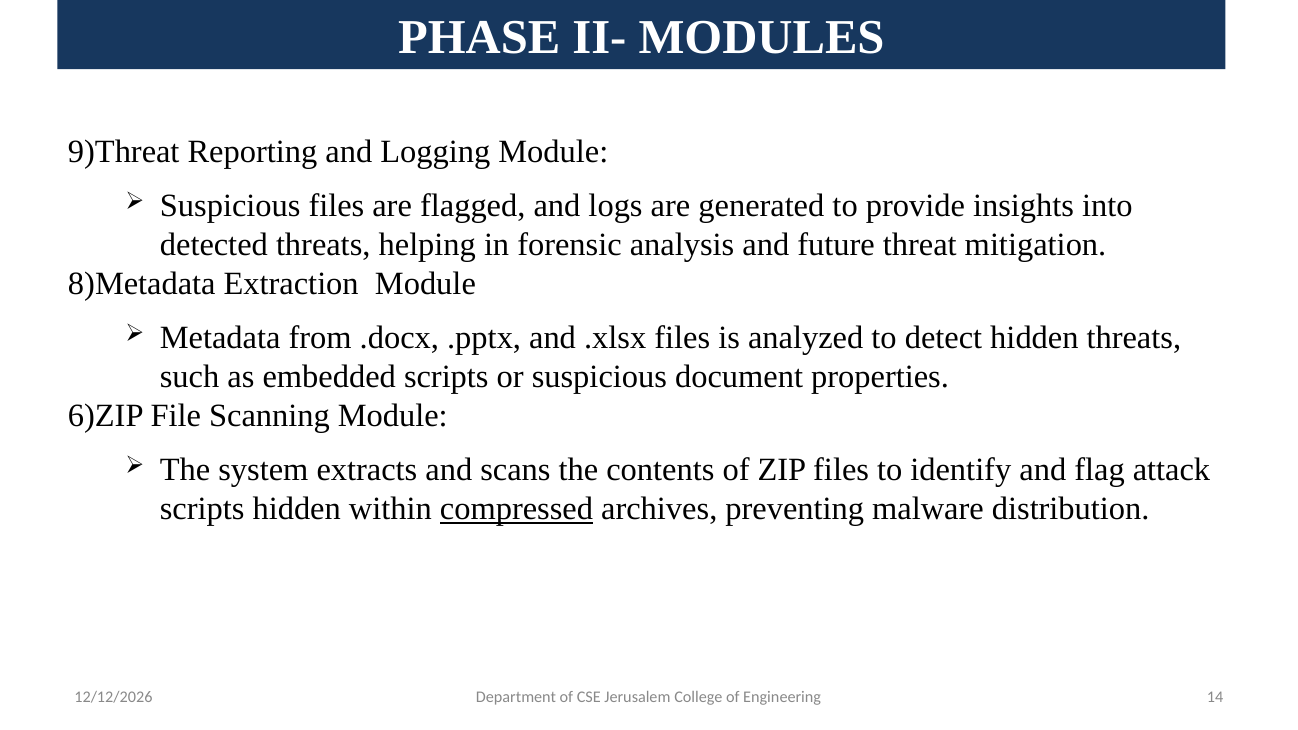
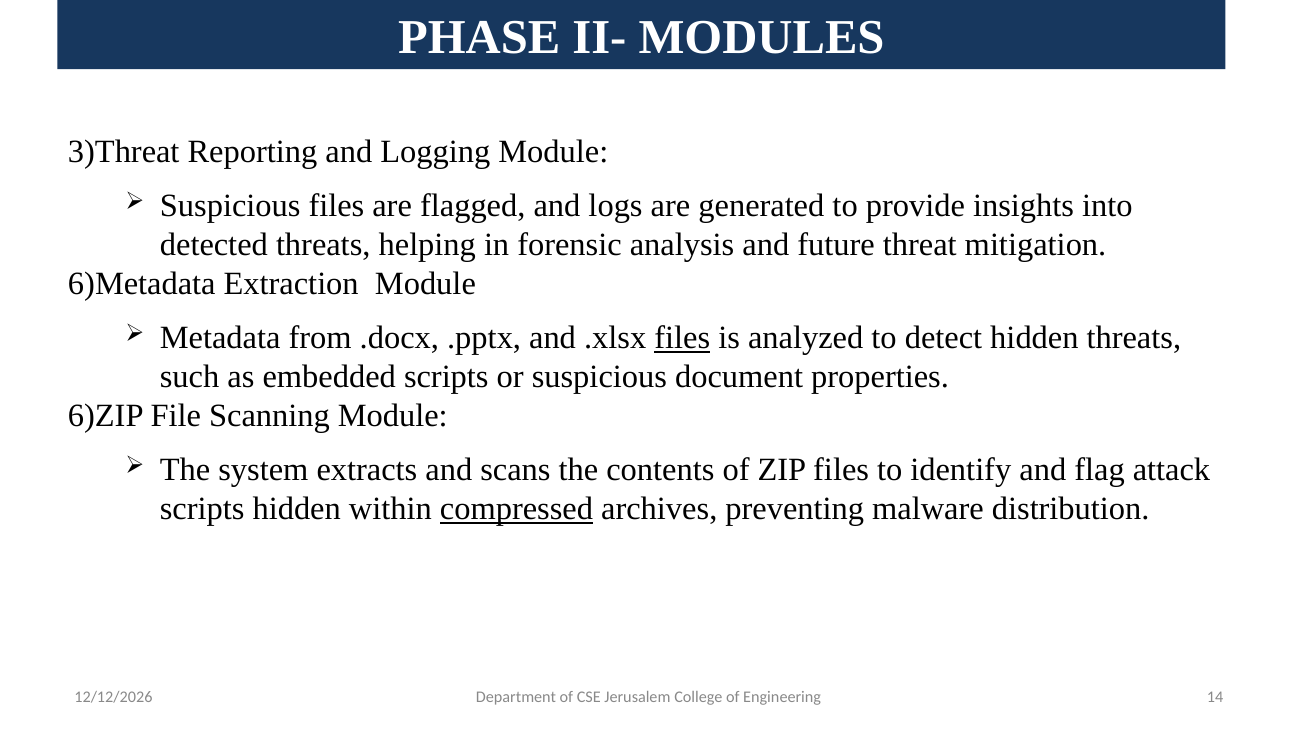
9)Threat: 9)Threat -> 3)Threat
8)Metadata: 8)Metadata -> 6)Metadata
files at (682, 338) underline: none -> present
